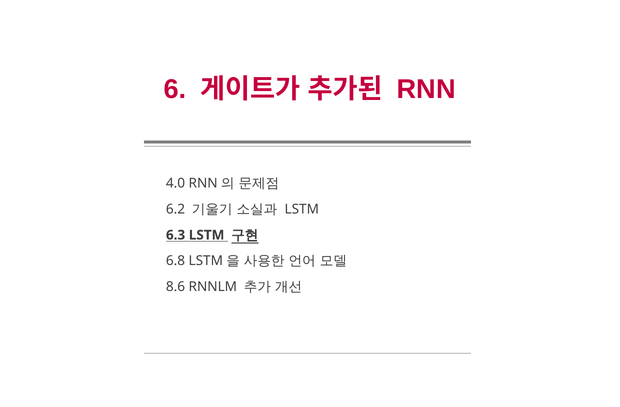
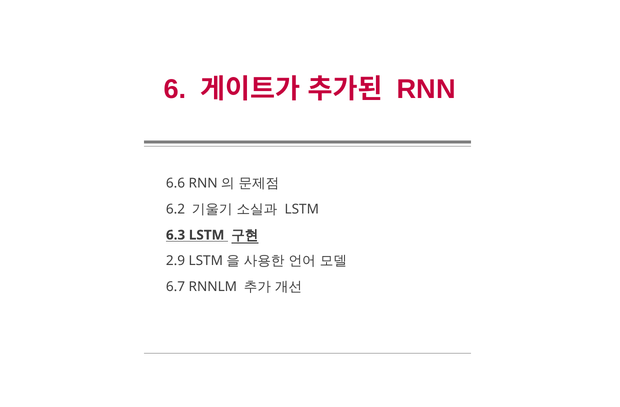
4.0: 4.0 -> 6.6
6.8: 6.8 -> 2.9
8.6: 8.6 -> 6.7
